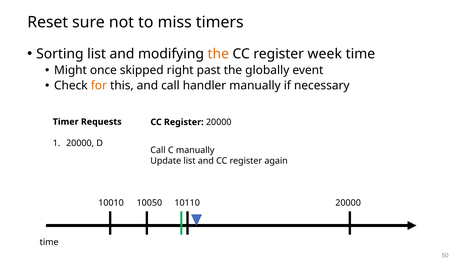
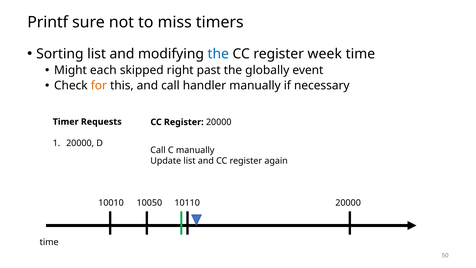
Reset: Reset -> Printf
the at (218, 54) colour: orange -> blue
once: once -> each
